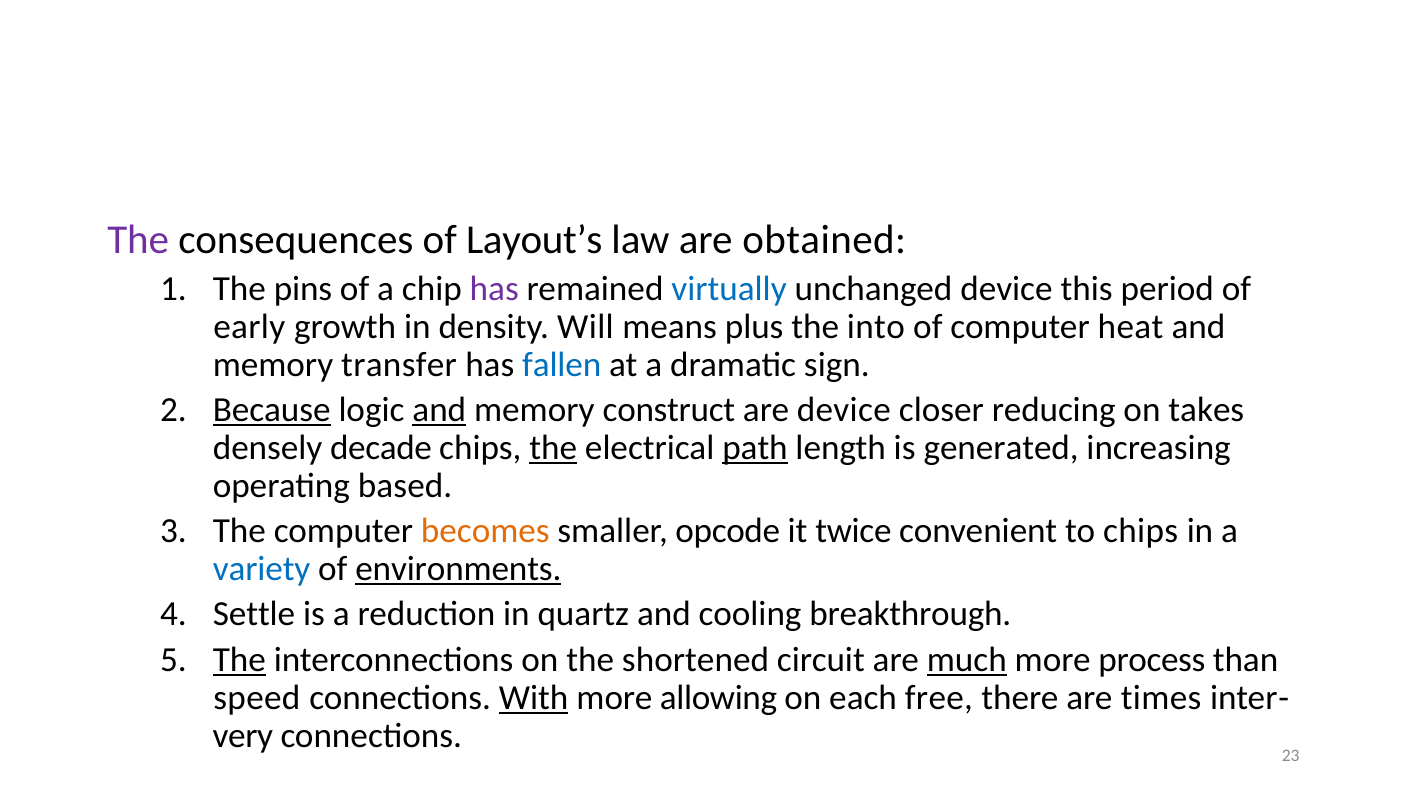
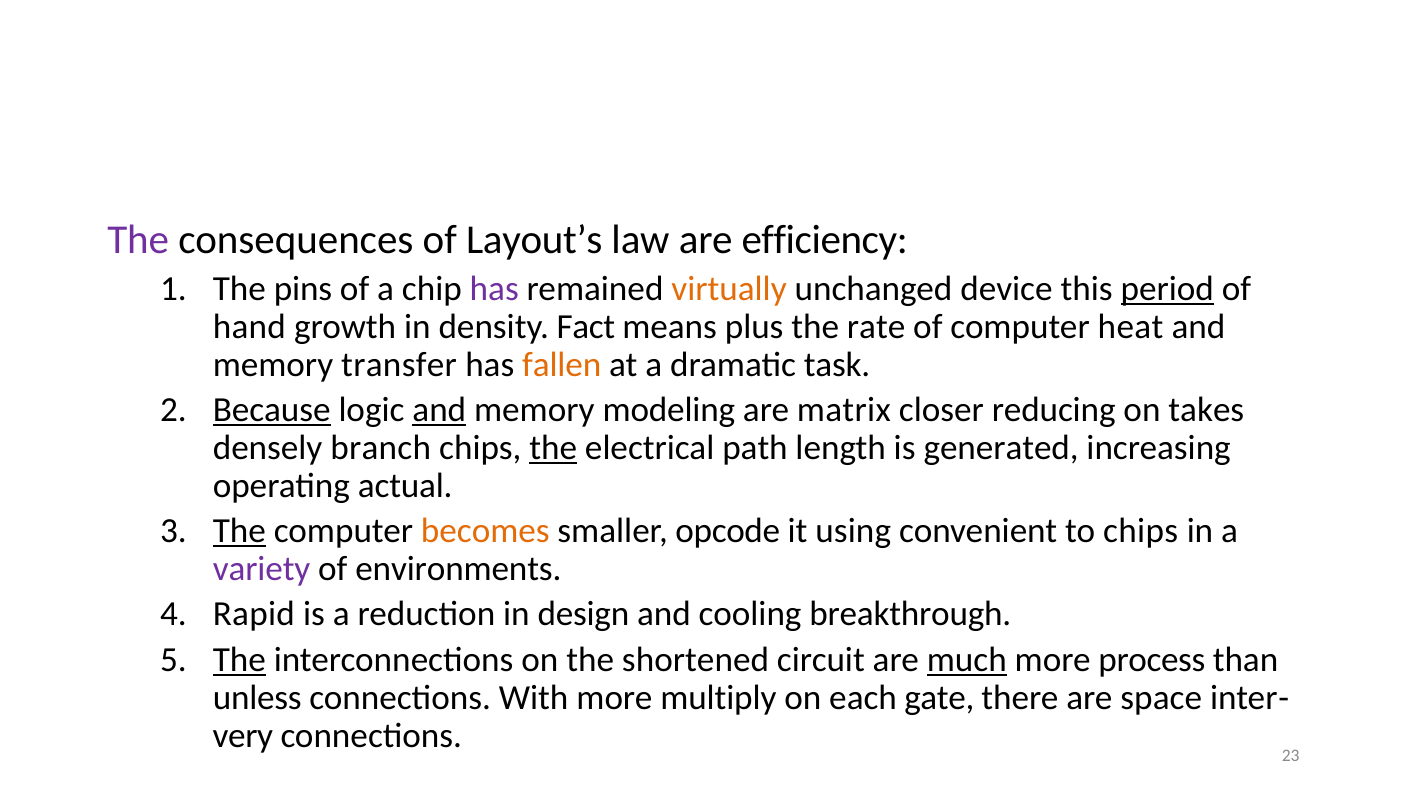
obtained: obtained -> efficiency
virtually colour: blue -> orange
period underline: none -> present
early: early -> hand
Will: Will -> Fact
into: into -> rate
fallen colour: blue -> orange
sign: sign -> task
construct: construct -> modeling
are device: device -> matrix
decade: decade -> branch
path underline: present -> none
based: based -> actual
The at (239, 531) underline: none -> present
twice: twice -> using
variety colour: blue -> purple
environments underline: present -> none
Settle: Settle -> Rapid
quartz: quartz -> design
speed: speed -> unless
With underline: present -> none
allowing: allowing -> multiply
free: free -> gate
times: times -> space
